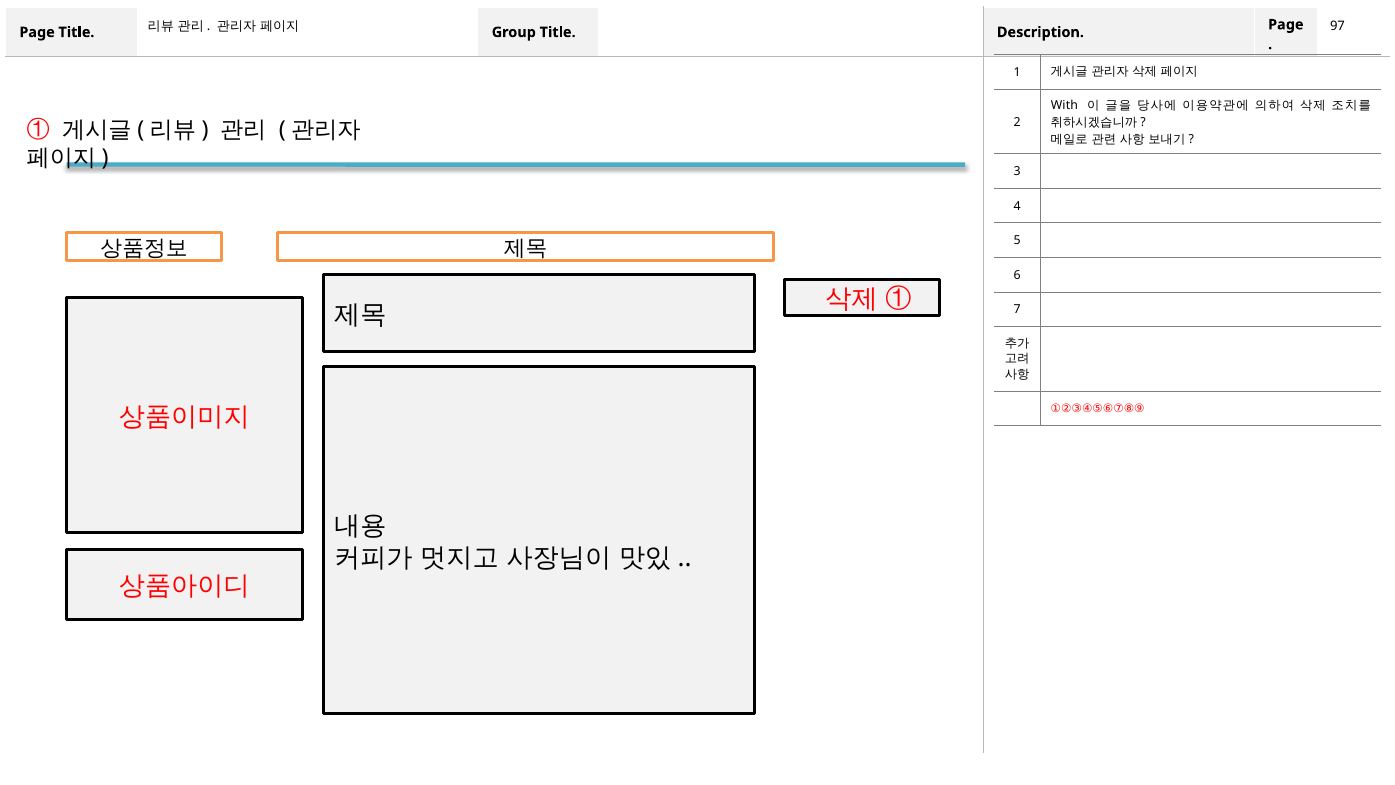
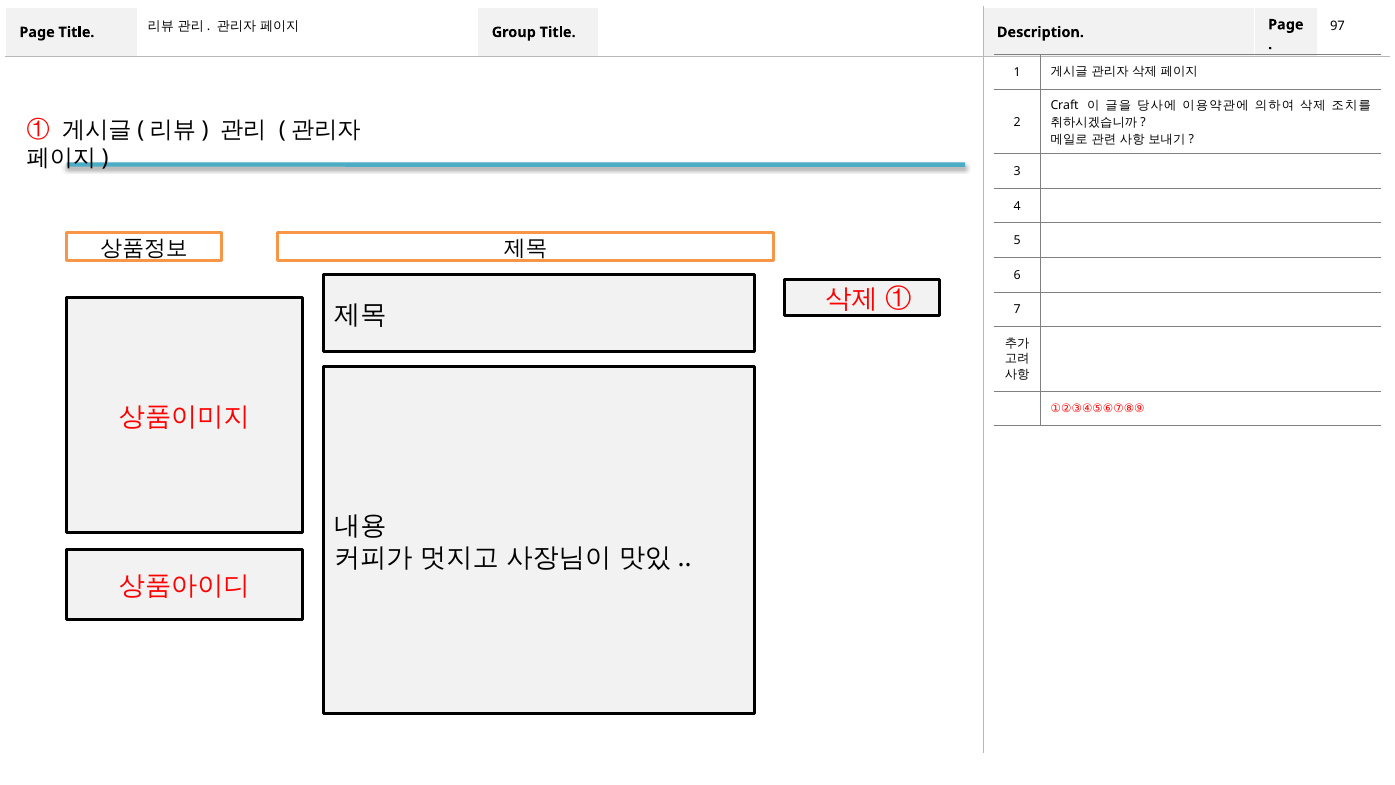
With: With -> Craft
